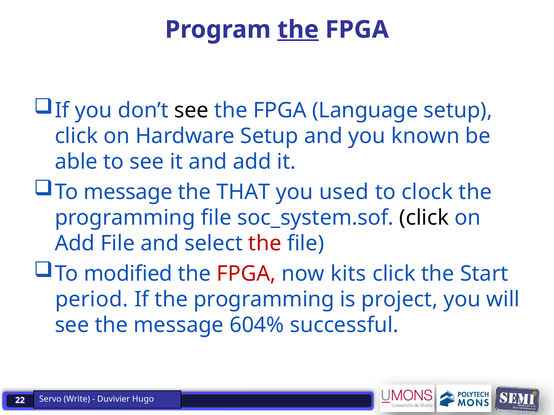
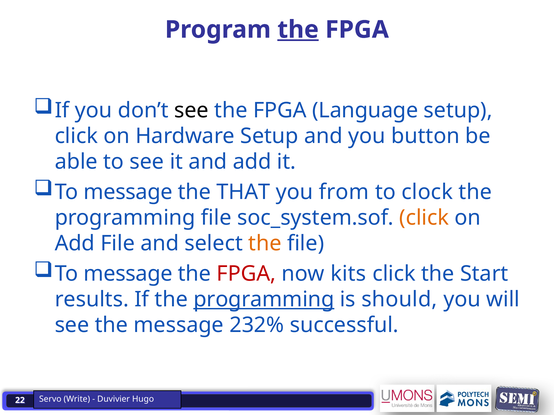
known: known -> button
used: used -> from
click at (424, 218) colour: black -> orange
the at (265, 244) colour: red -> orange
modified at (128, 274): modified -> message
period: period -> results
programming at (264, 300) underline: none -> present
is project: project -> should
604%: 604% -> 232%
